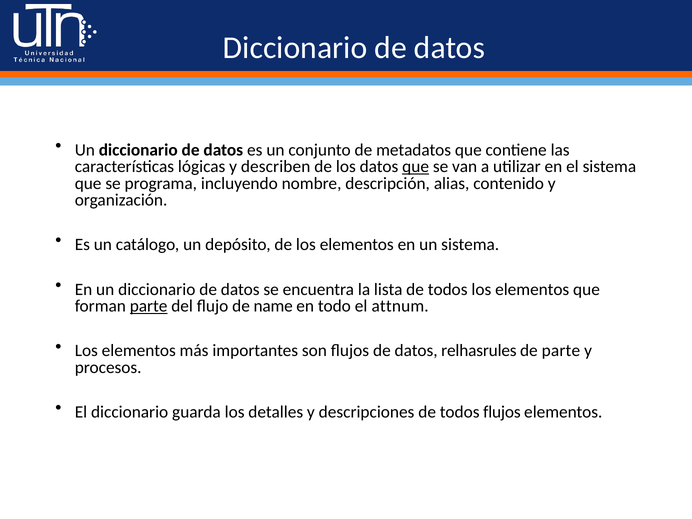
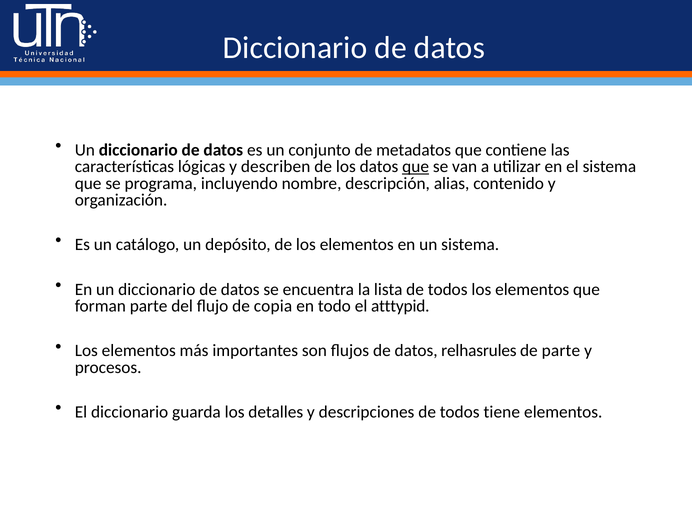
parte at (149, 306) underline: present -> none
name: name -> copia
attnum: attnum -> atttypid
todos flujos: flujos -> tiene
